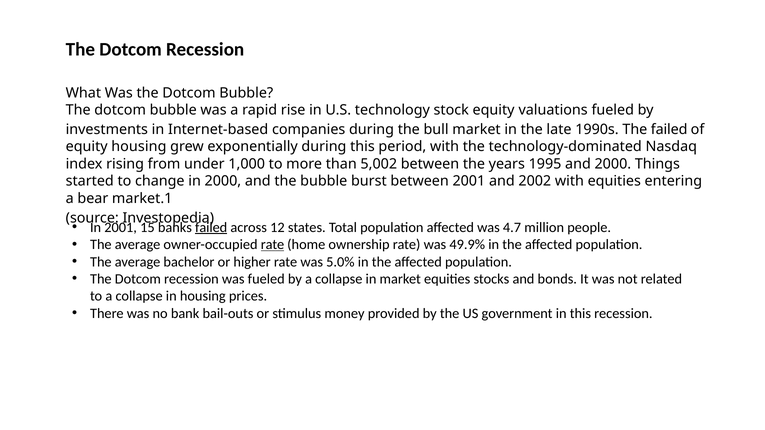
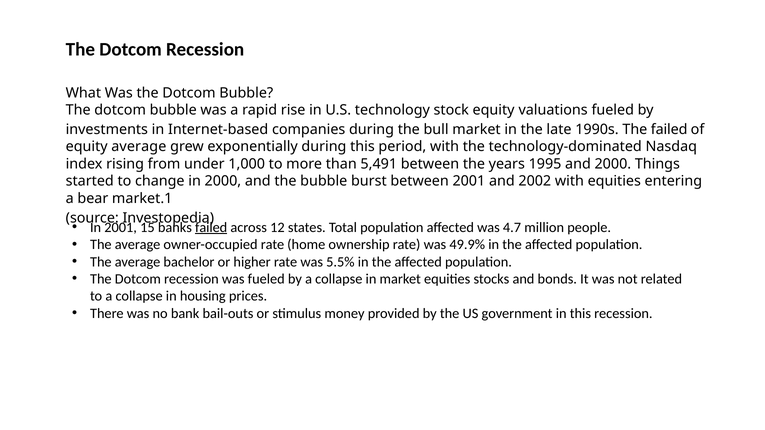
equity housing: housing -> average
5,002: 5,002 -> 5,491
rate at (273, 245) underline: present -> none
5.0%: 5.0% -> 5.5%
